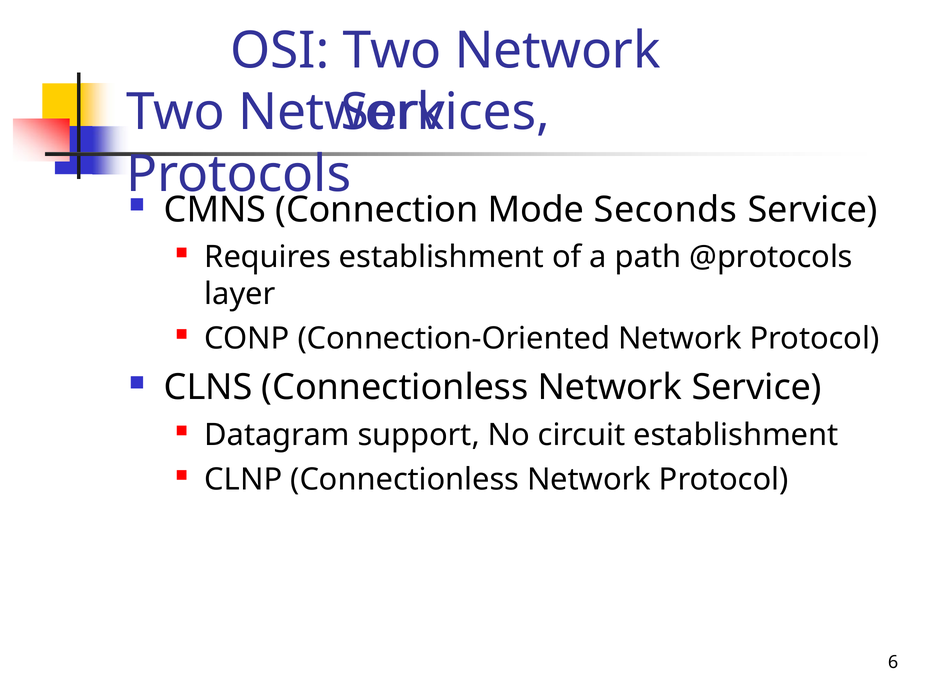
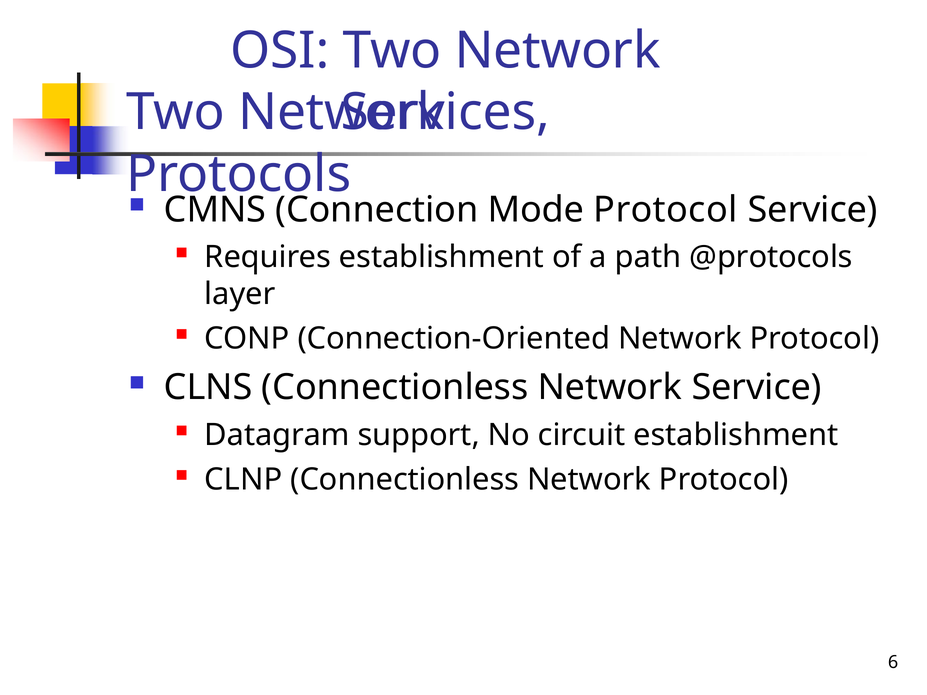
Mode Seconds: Seconds -> Protocol
